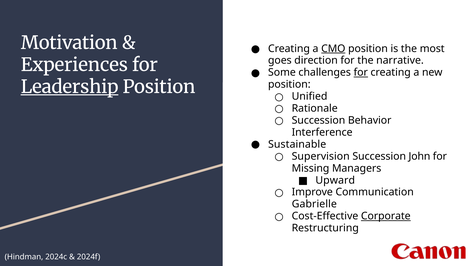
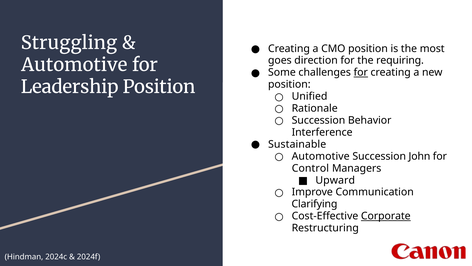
Motivation: Motivation -> Struggling
CMO underline: present -> none
narrative: narrative -> requiring
Experiences at (74, 65): Experiences -> Automotive
Leadership underline: present -> none
Supervision at (321, 156): Supervision -> Automotive
Missing: Missing -> Control
Gabrielle: Gabrielle -> Clarifying
